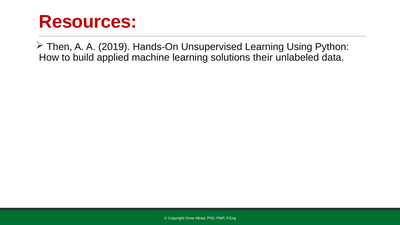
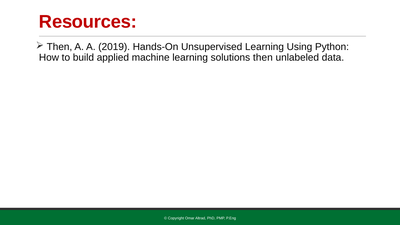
solutions their: their -> then
